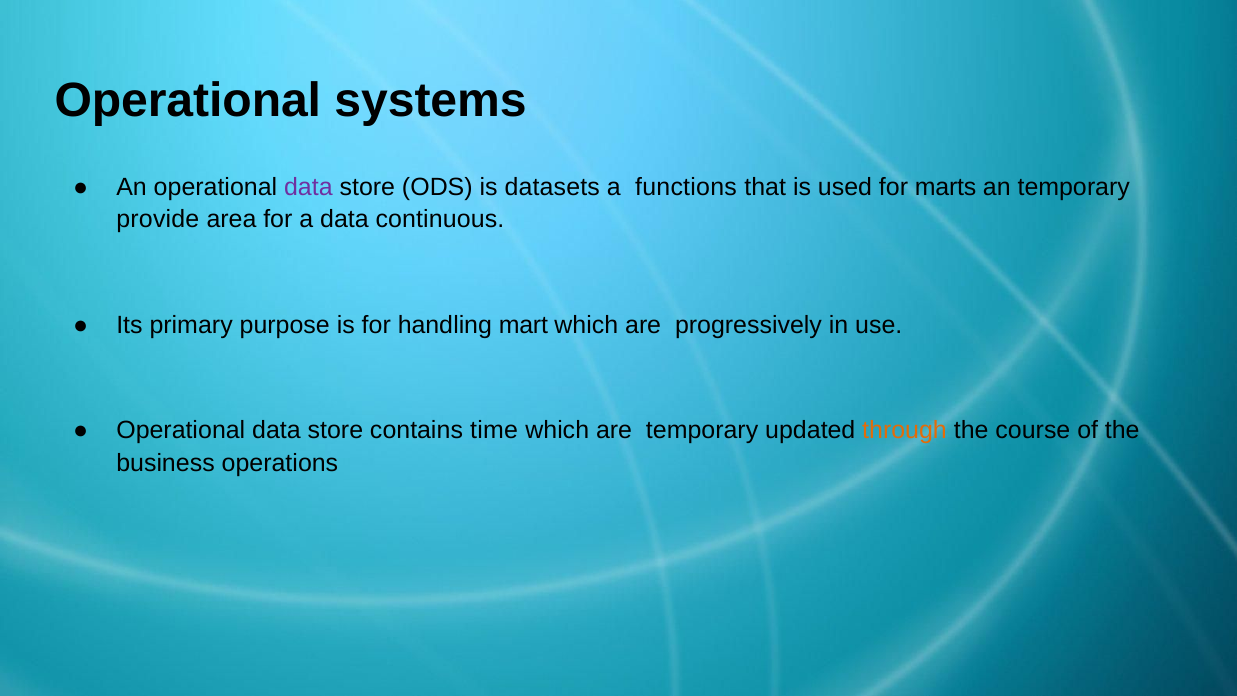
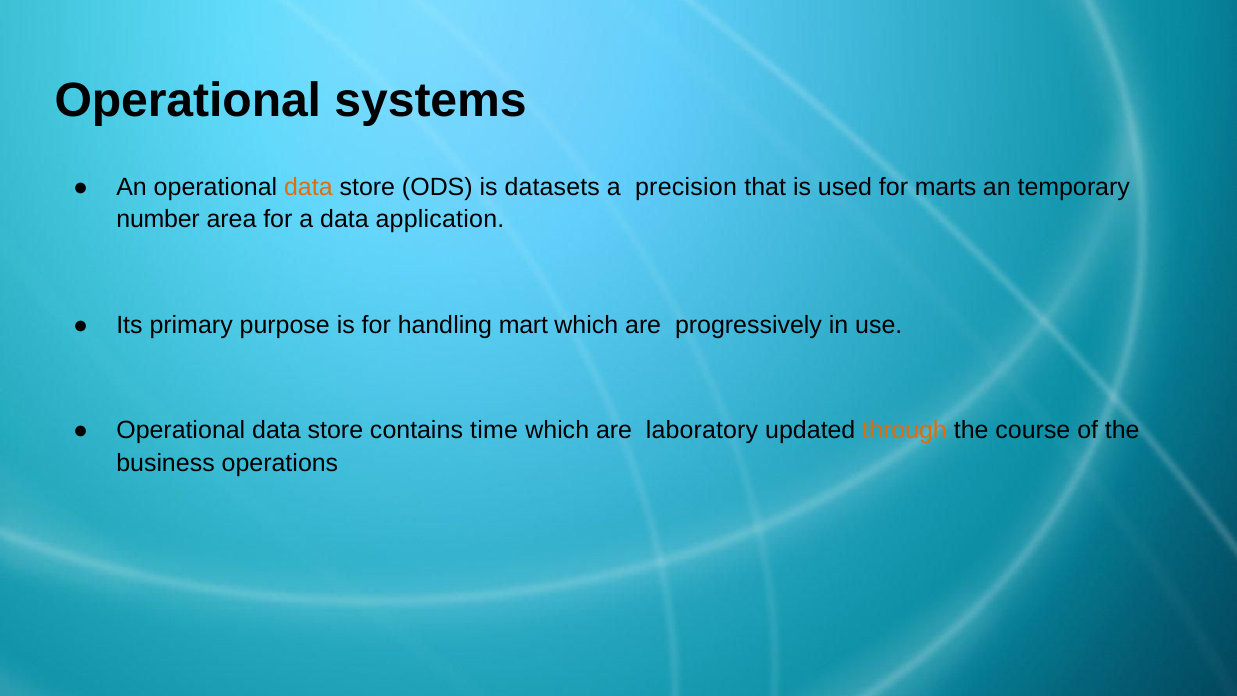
data at (308, 187) colour: purple -> orange
functions: functions -> precision
provide: provide -> number
continuous: continuous -> application
are temporary: temporary -> laboratory
